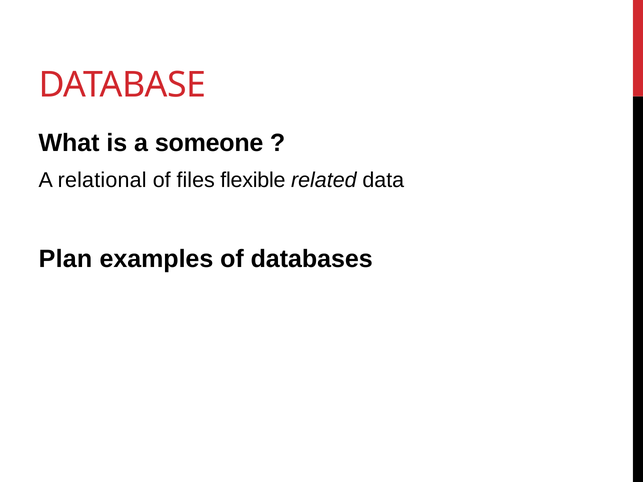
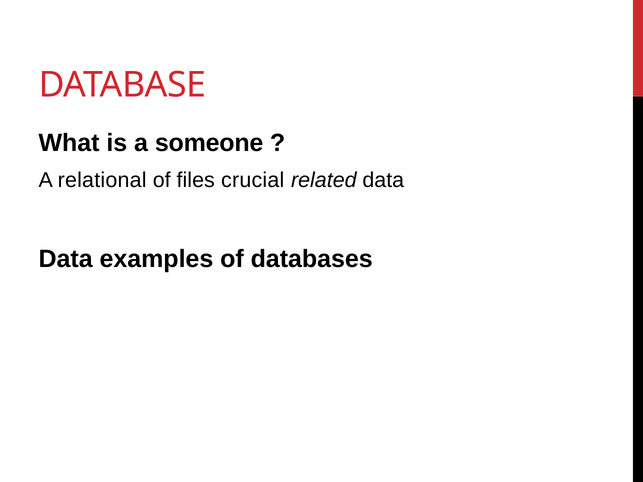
flexible: flexible -> crucial
Plan at (65, 259): Plan -> Data
